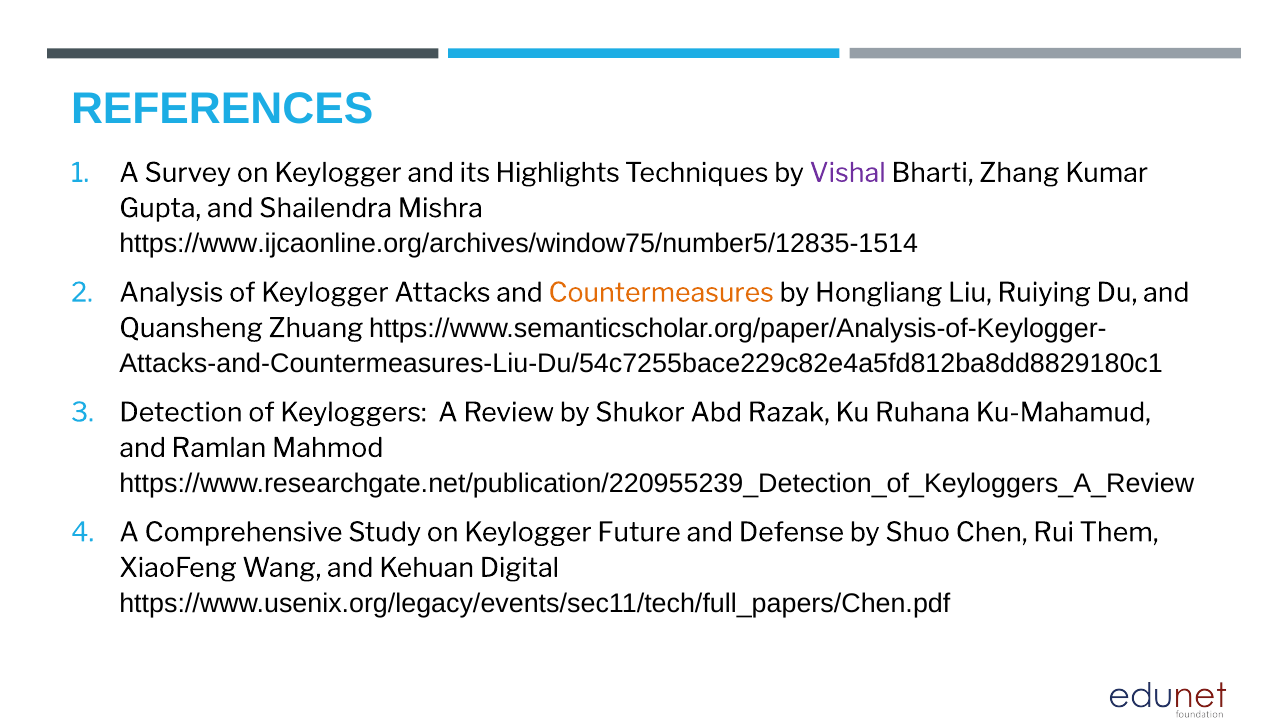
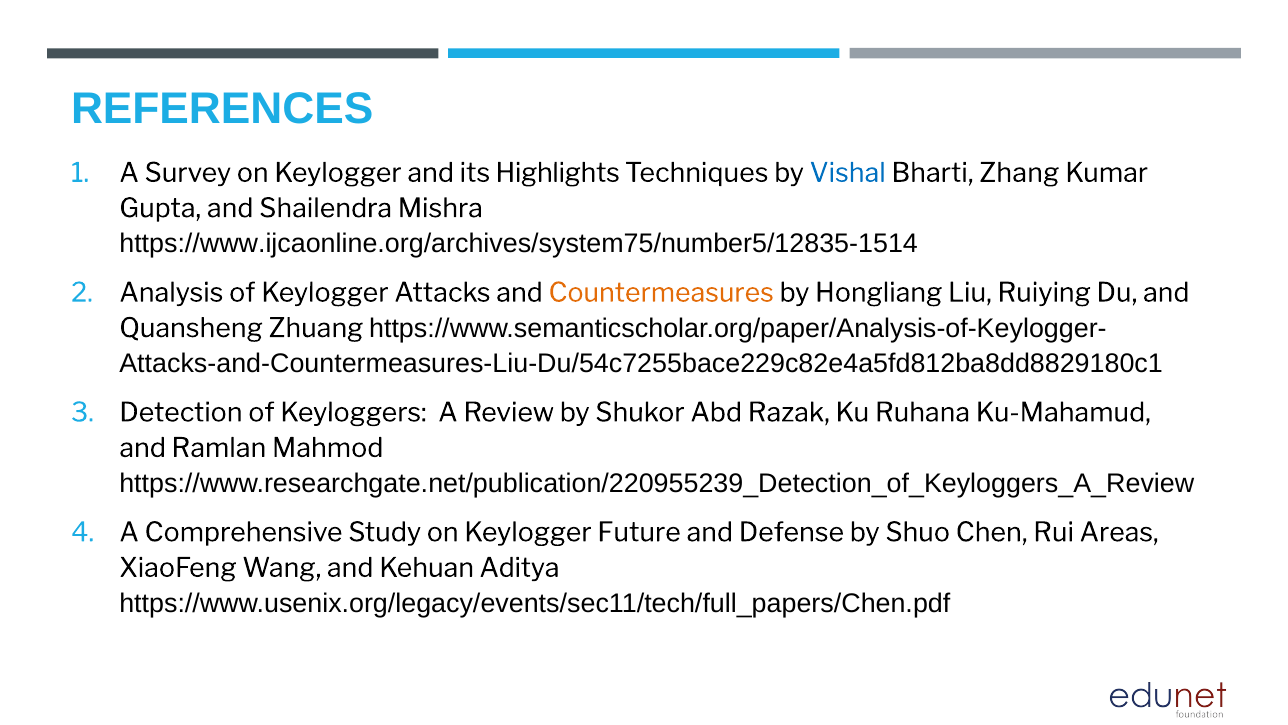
Vishal colour: purple -> blue
https://www.ijcaonline.org/archives/window75/number5/12835-1514: https://www.ijcaonline.org/archives/window75/number5/12835-1514 -> https://www.ijcaonline.org/archives/system75/number5/12835-1514
Them: Them -> Areas
Digital: Digital -> Aditya
